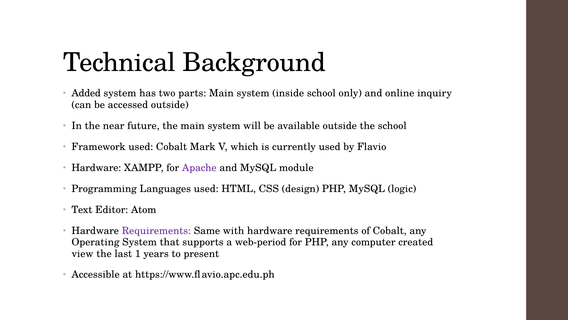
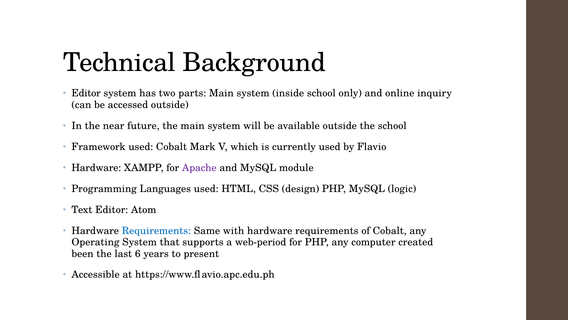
Added at (86, 93): Added -> Editor
Requirements at (156, 230) colour: purple -> blue
view: view -> been
1: 1 -> 6
